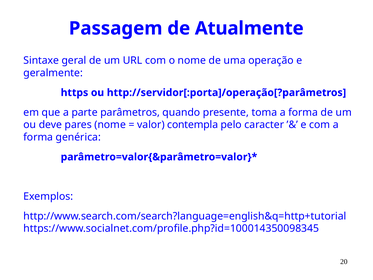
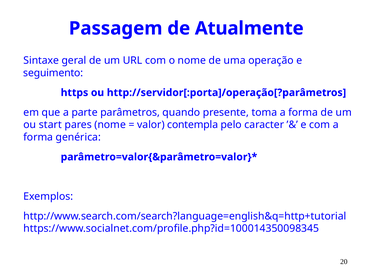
geralmente: geralmente -> seguimento
deve: deve -> start
